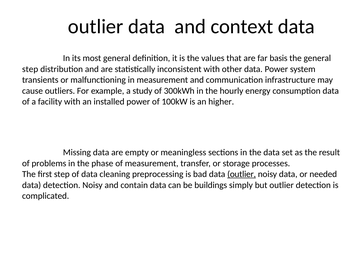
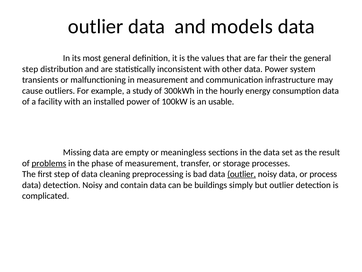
context: context -> models
basis: basis -> their
higher: higher -> usable
problems underline: none -> present
needed: needed -> process
